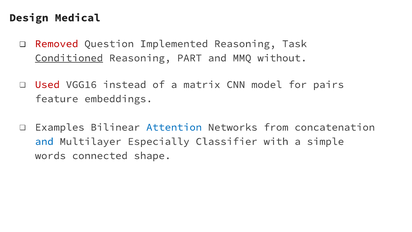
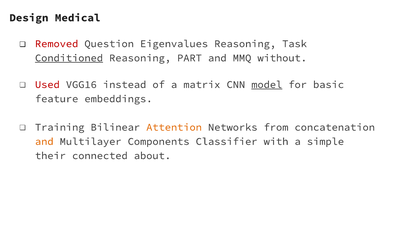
Implemented: Implemented -> Eigenvalues
model underline: none -> present
pairs: pairs -> basic
Examples: Examples -> Training
Attention colour: blue -> orange
and at (44, 141) colour: blue -> orange
Especially: Especially -> Components
words: words -> their
shape: shape -> about
